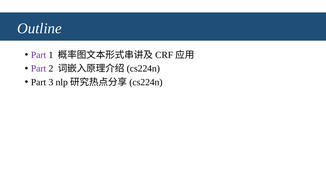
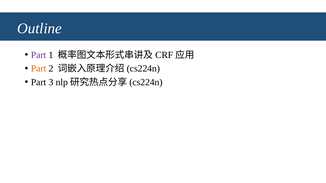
Part at (39, 69) colour: purple -> orange
